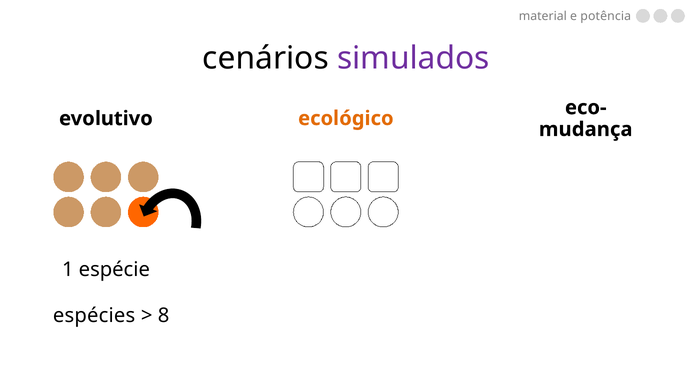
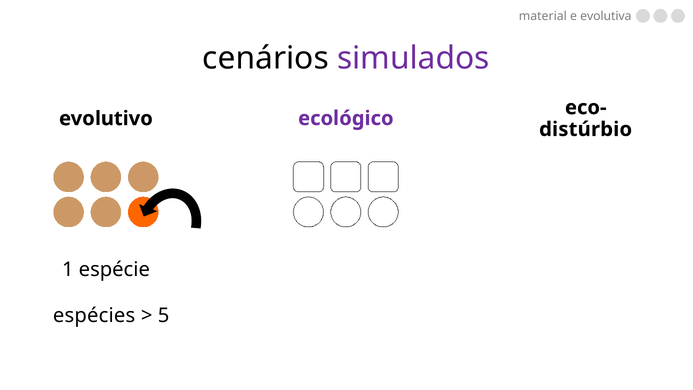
potência: potência -> evolutiva
ecológico colour: orange -> purple
mudança: mudança -> distúrbio
8: 8 -> 5
